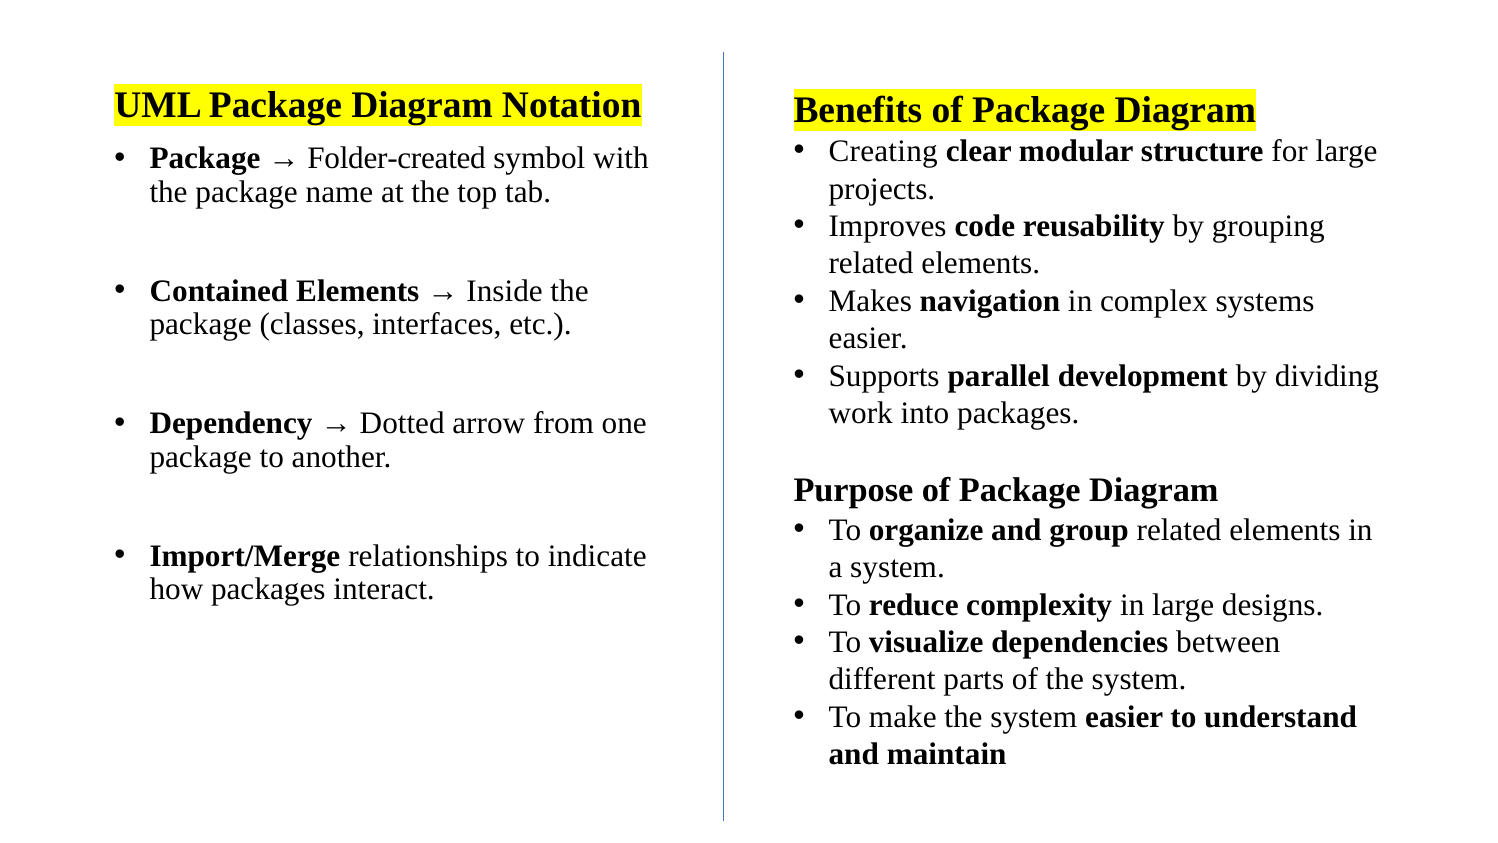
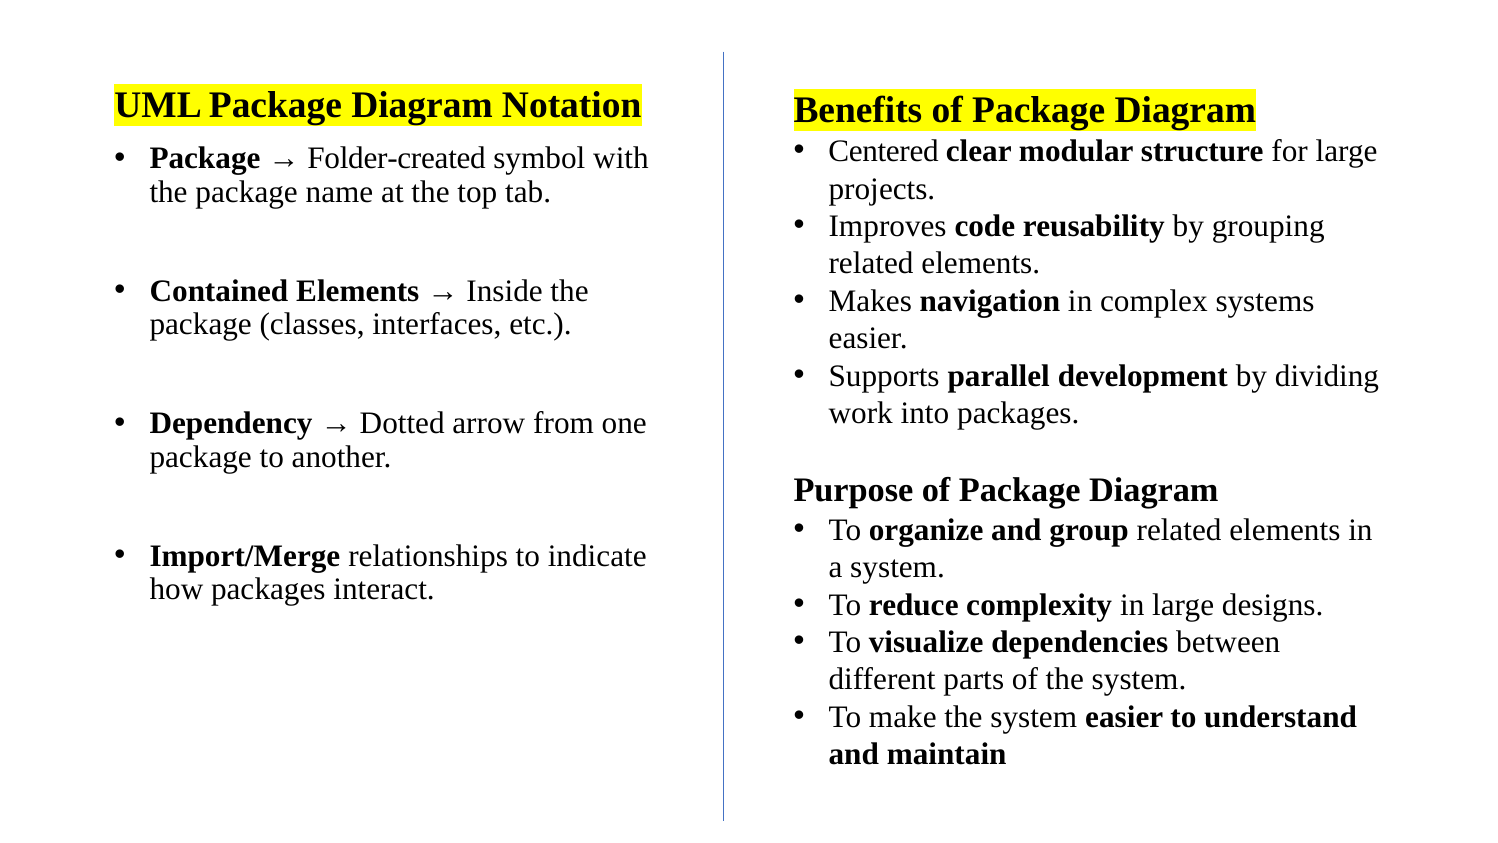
Creating: Creating -> Centered
